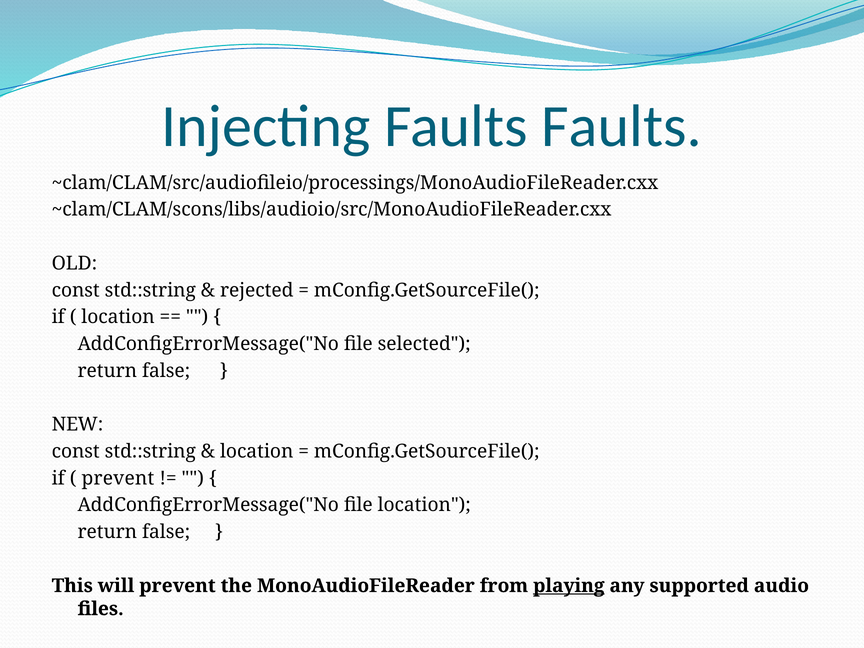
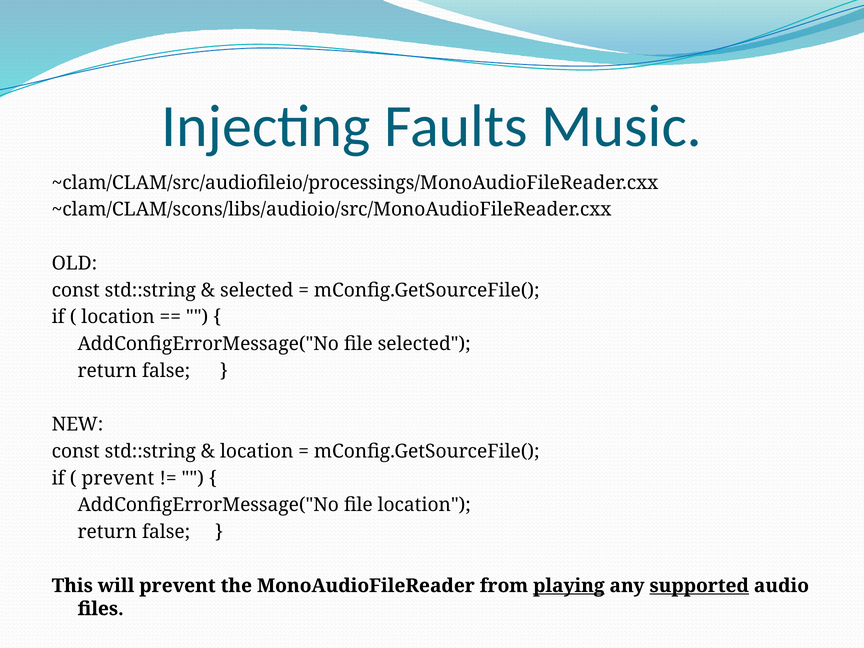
Faults Faults: Faults -> Music
rejected at (257, 290): rejected -> selected
supported underline: none -> present
